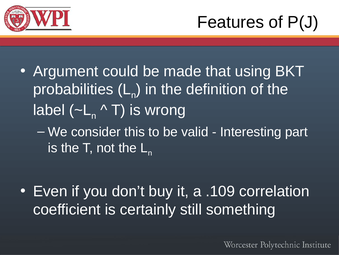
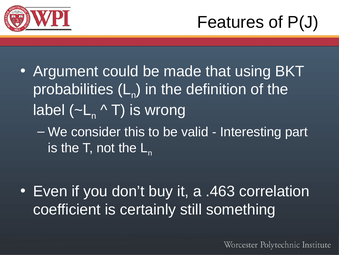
.109: .109 -> .463
